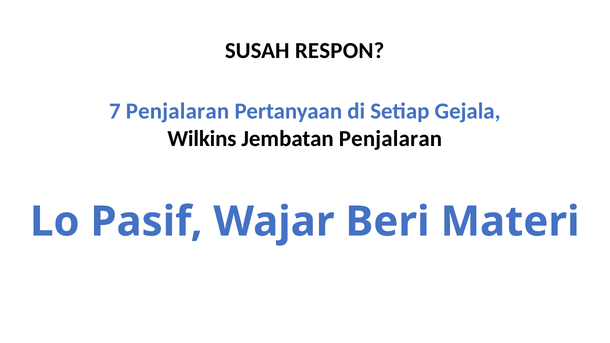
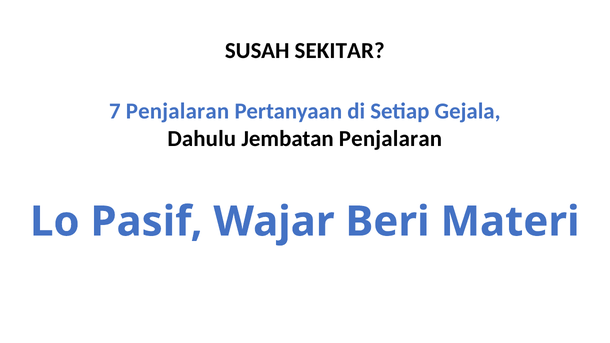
RESPON: RESPON -> SEKITAR
Wilkins: Wilkins -> Dahulu
